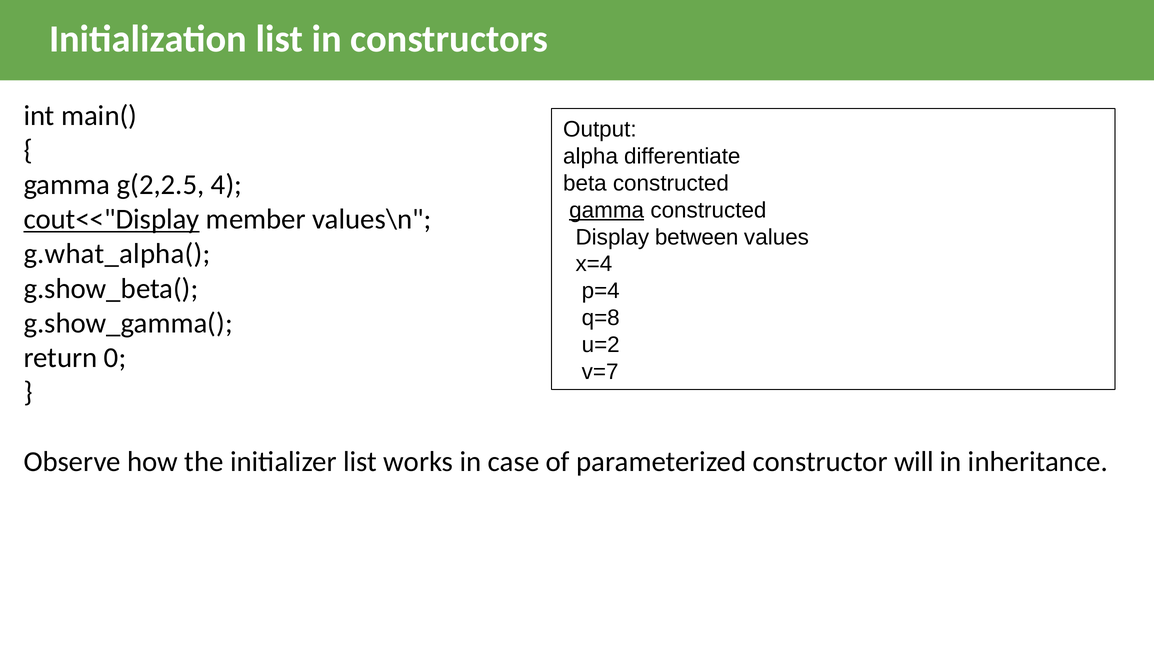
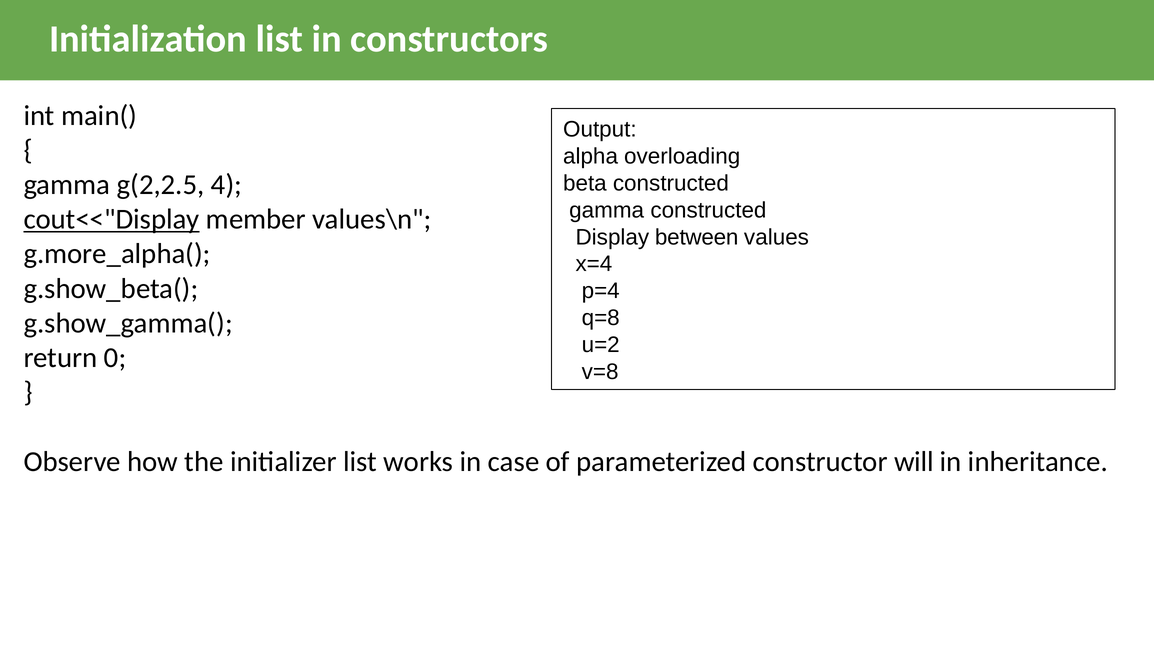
differentiate: differentiate -> overloading
gamma at (607, 210) underline: present -> none
g.what_alpha(: g.what_alpha( -> g.more_alpha(
v=7: v=7 -> v=8
